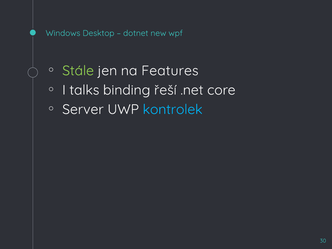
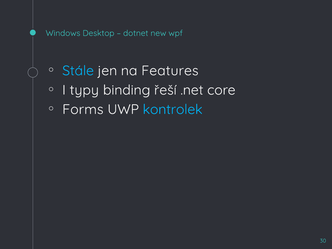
Stále colour: light green -> light blue
talks: talks -> typy
Server: Server -> Forms
